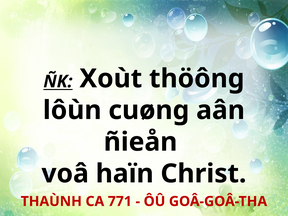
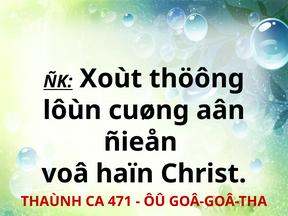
771: 771 -> 471
